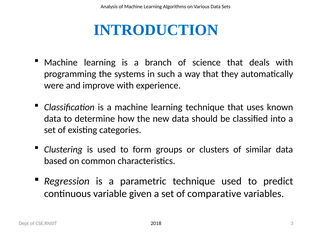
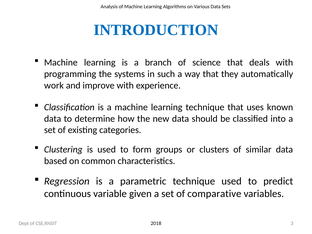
were: were -> work
